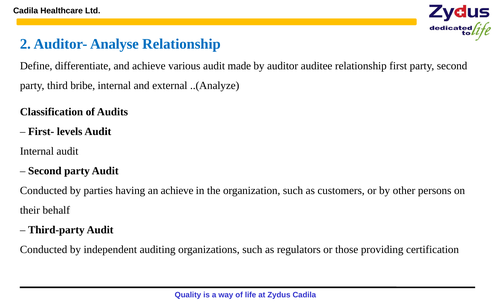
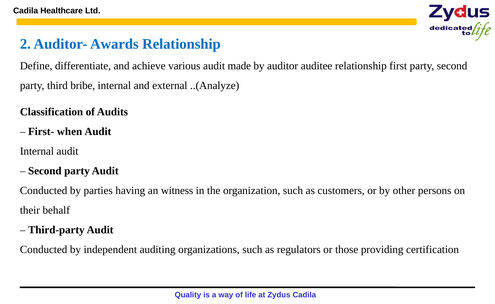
Analyse: Analyse -> Awards
levels: levels -> when
an achieve: achieve -> witness
